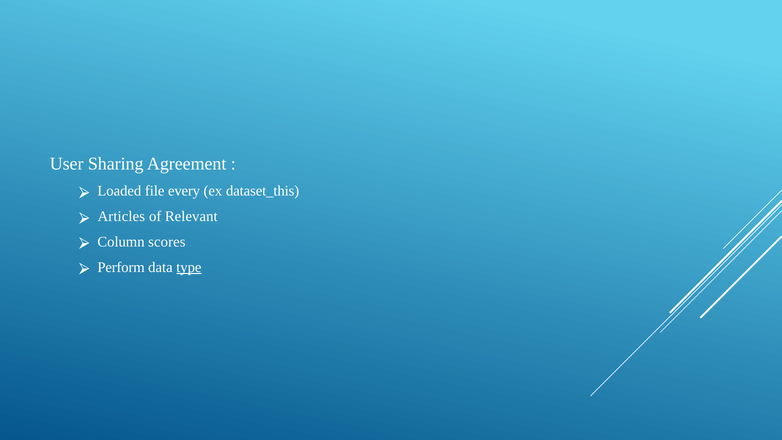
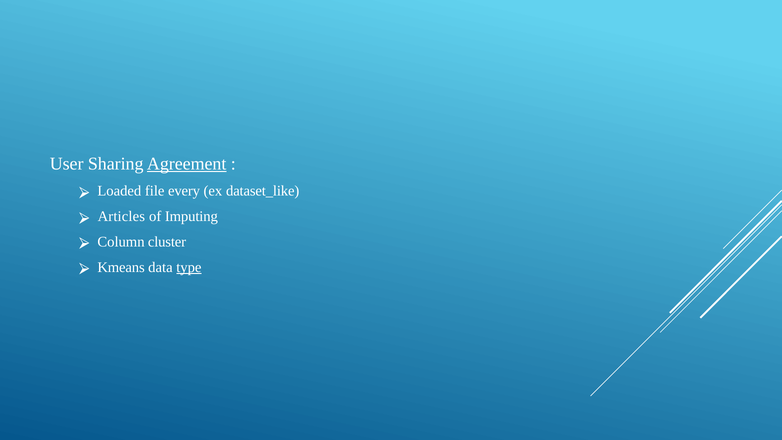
Agreement underline: none -> present
dataset_this: dataset_this -> dataset_like
Relevant: Relevant -> Imputing
scores: scores -> cluster
Perform: Perform -> Kmeans
